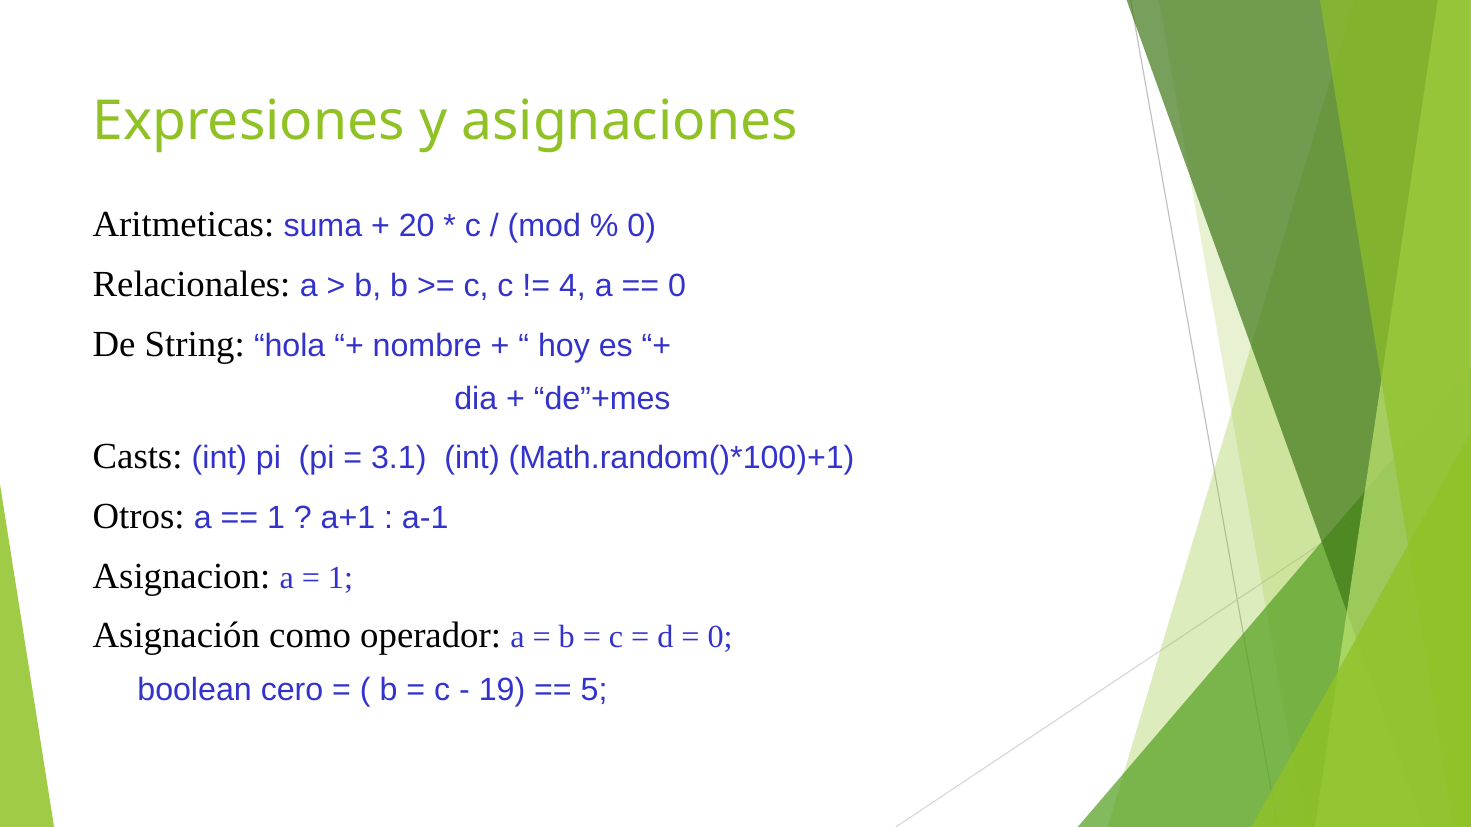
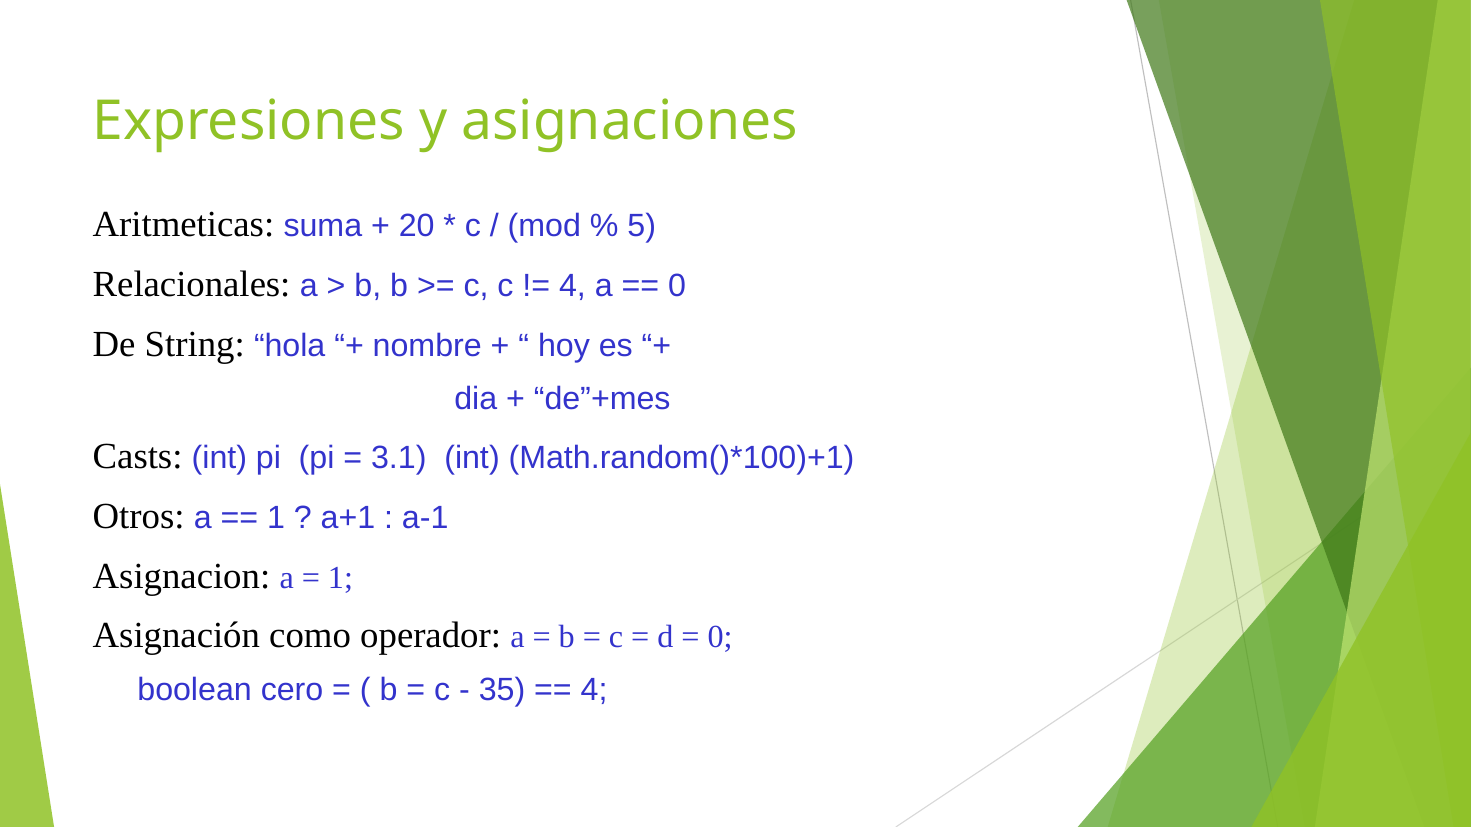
0 at (642, 226): 0 -> 5
19: 19 -> 35
5 at (594, 691): 5 -> 4
